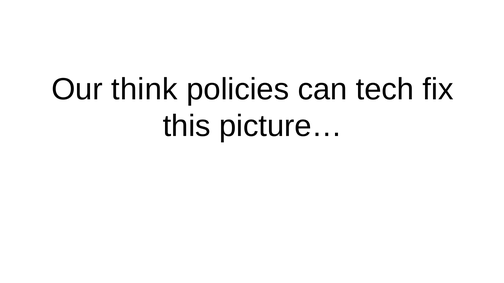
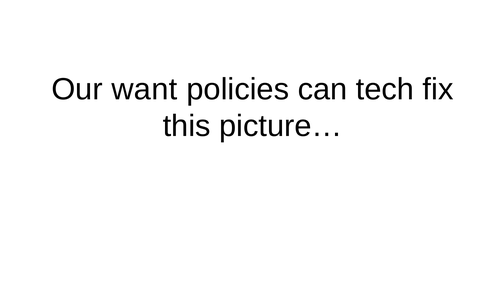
think: think -> want
